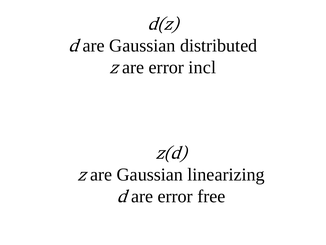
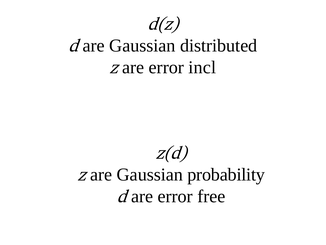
linearizing: linearizing -> probability
